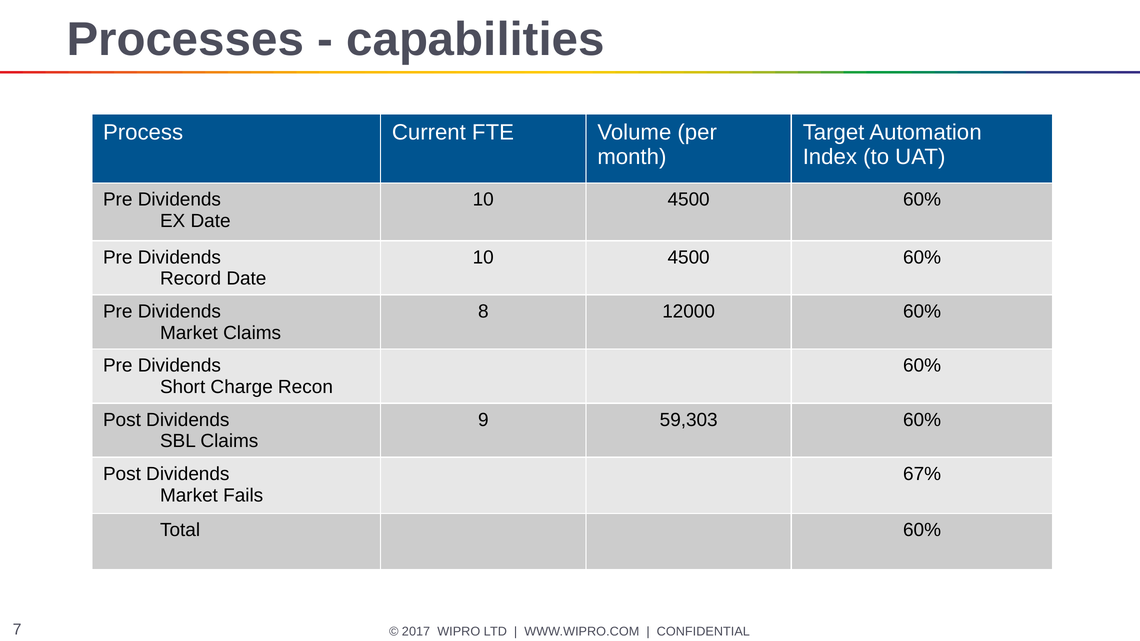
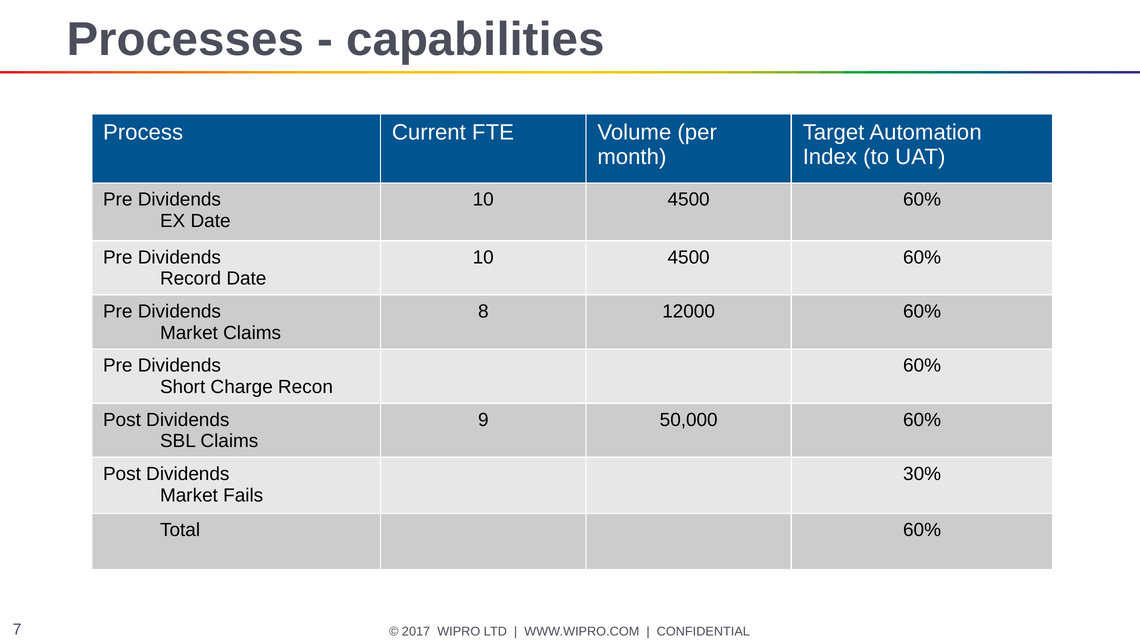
59,303: 59,303 -> 50,000
67%: 67% -> 30%
